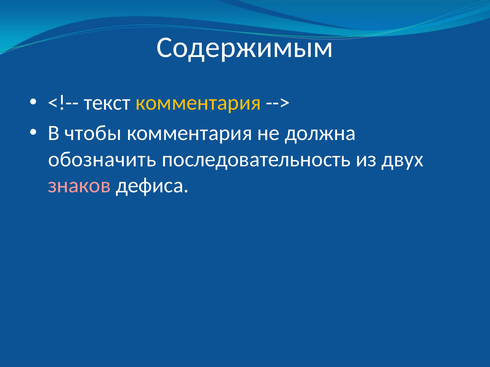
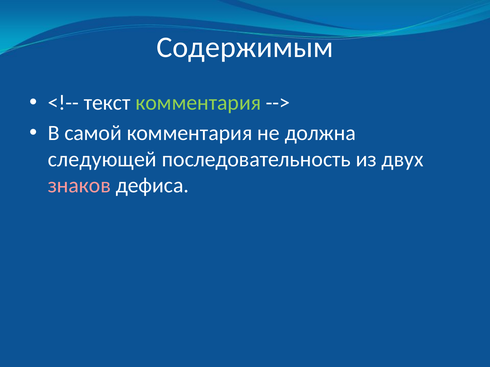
комментария at (198, 103) colour: yellow -> light green
чтобы: чтобы -> самой
обозначить: обозначить -> следующей
